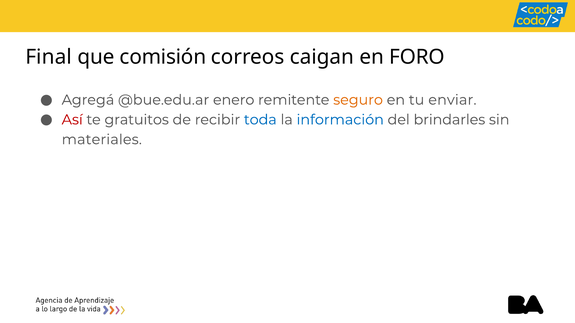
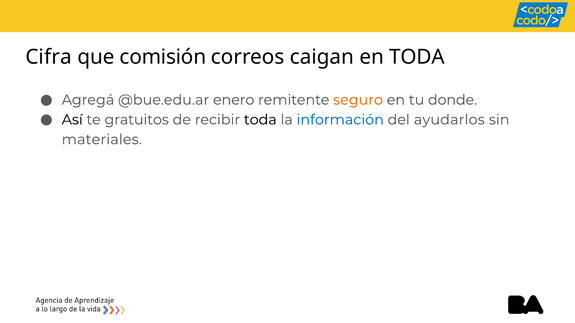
Final: Final -> Cifra
en FORO: FORO -> TODA
enviar: enviar -> donde
Así colour: red -> black
toda at (260, 120) colour: blue -> black
brindarles: brindarles -> ayudarlos
